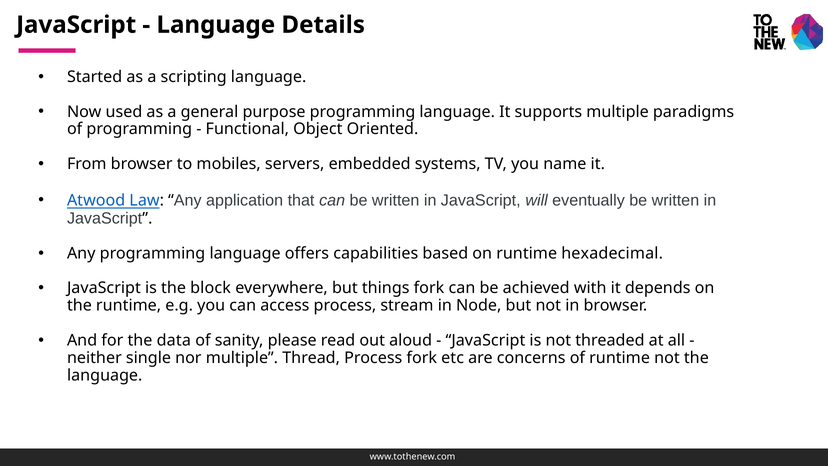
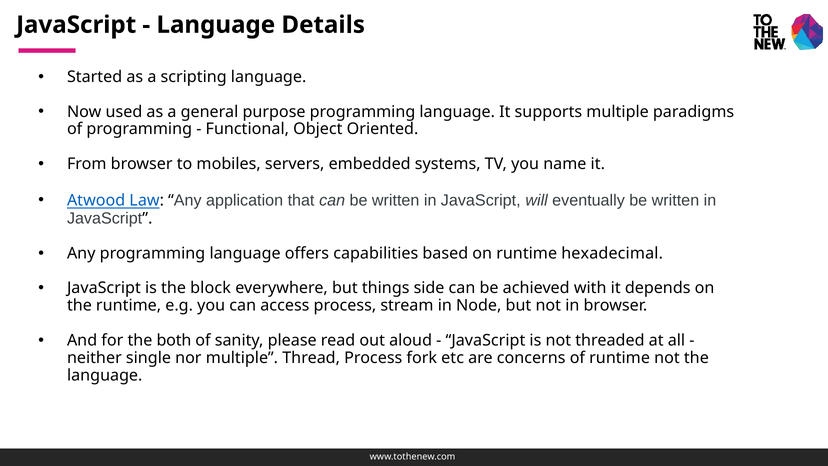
things fork: fork -> side
data: data -> both
